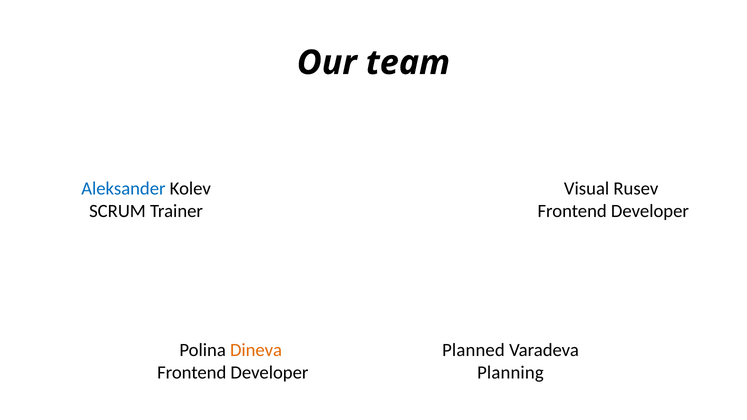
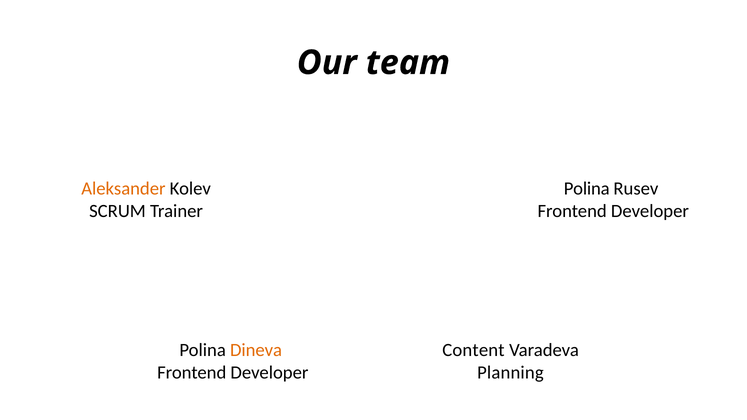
Aleksander colour: blue -> orange
Visual at (587, 189): Visual -> Polina
Planned: Planned -> Content
